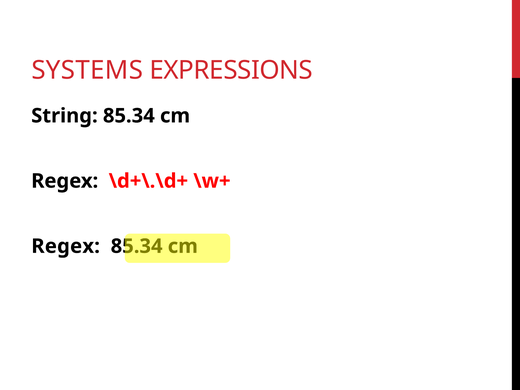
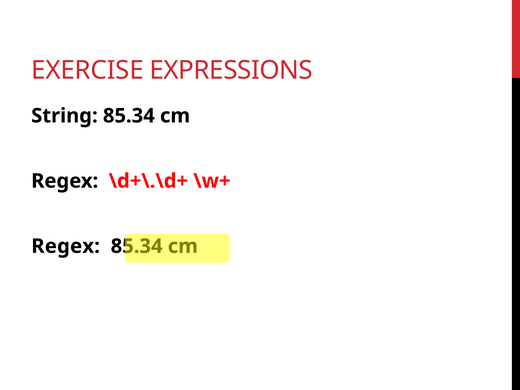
SYSTEMS: SYSTEMS -> EXERCISE
